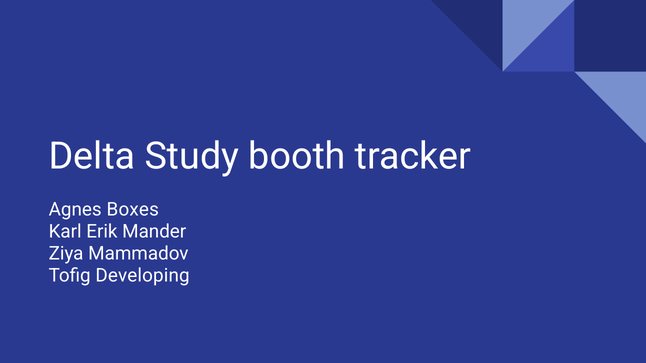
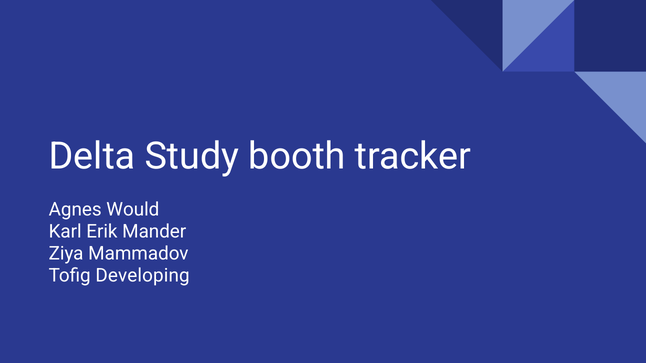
Boxes: Boxes -> Would
